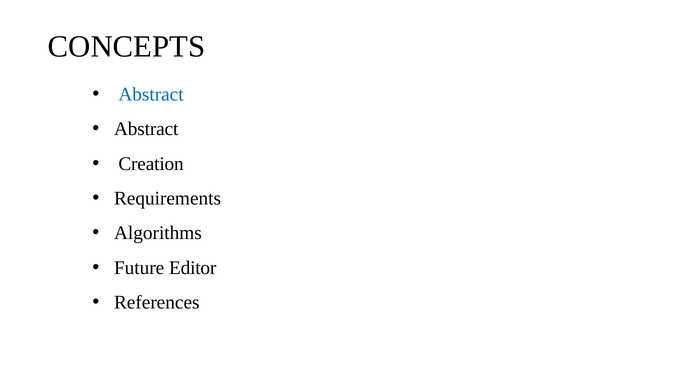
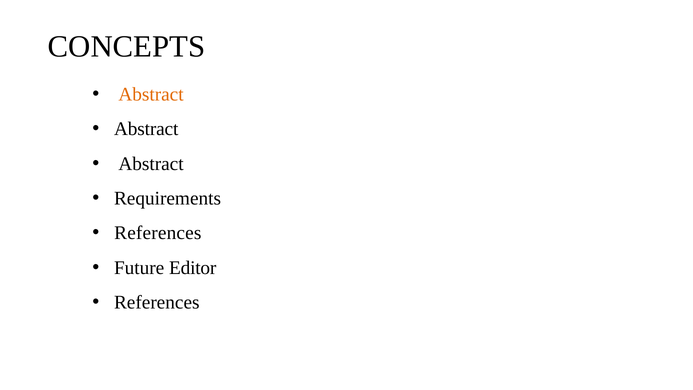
Abstract at (151, 94) colour: blue -> orange
Creation at (151, 164): Creation -> Abstract
Algorithms at (158, 233): Algorithms -> References
